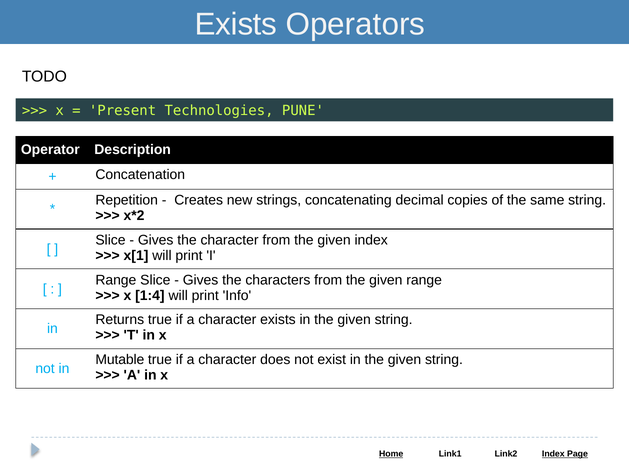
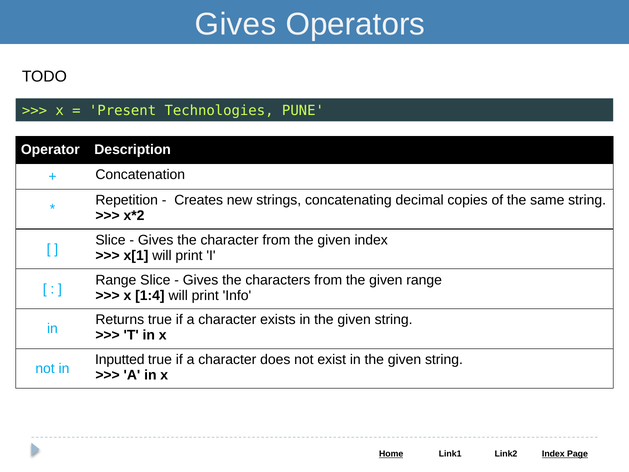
Exists at (236, 24): Exists -> Gives
Mutable: Mutable -> Inputted
